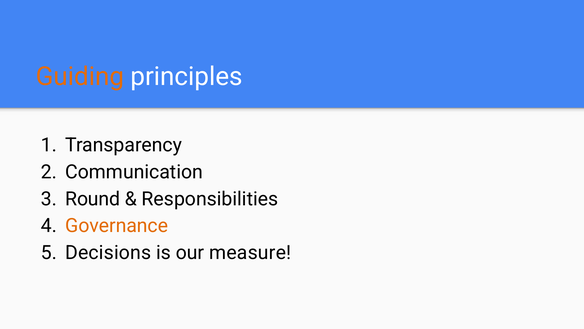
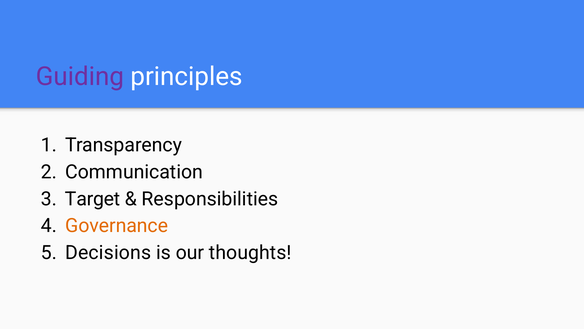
Guiding colour: orange -> purple
Round: Round -> Target
measure: measure -> thoughts
